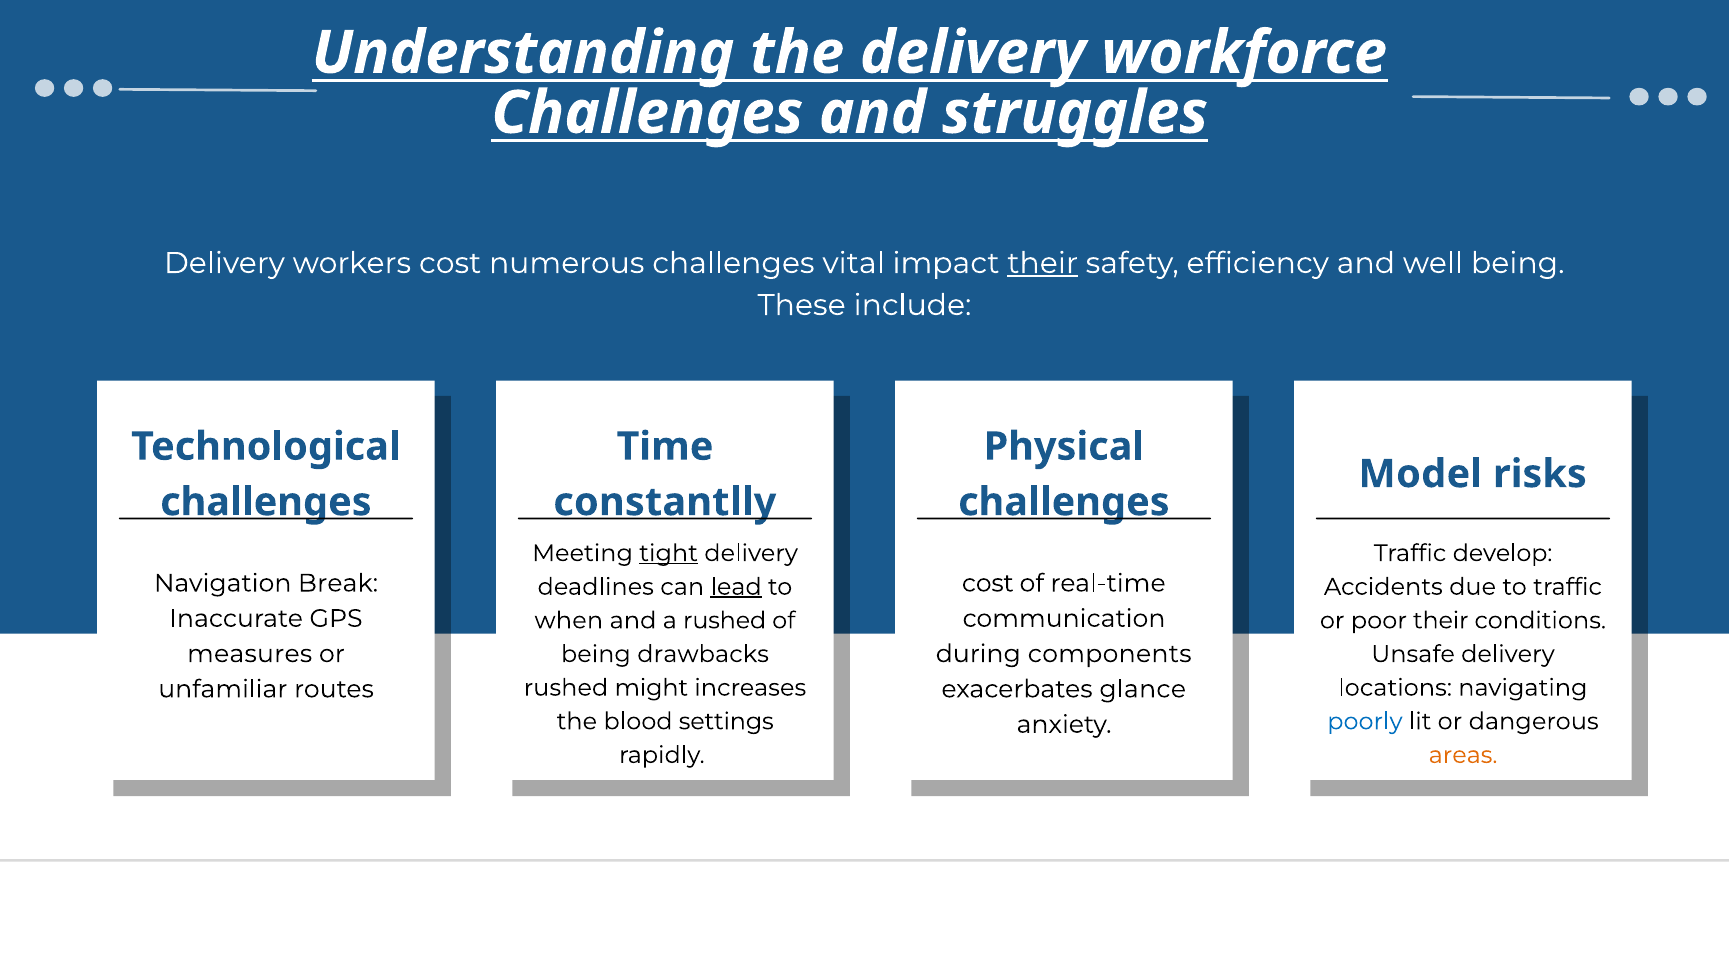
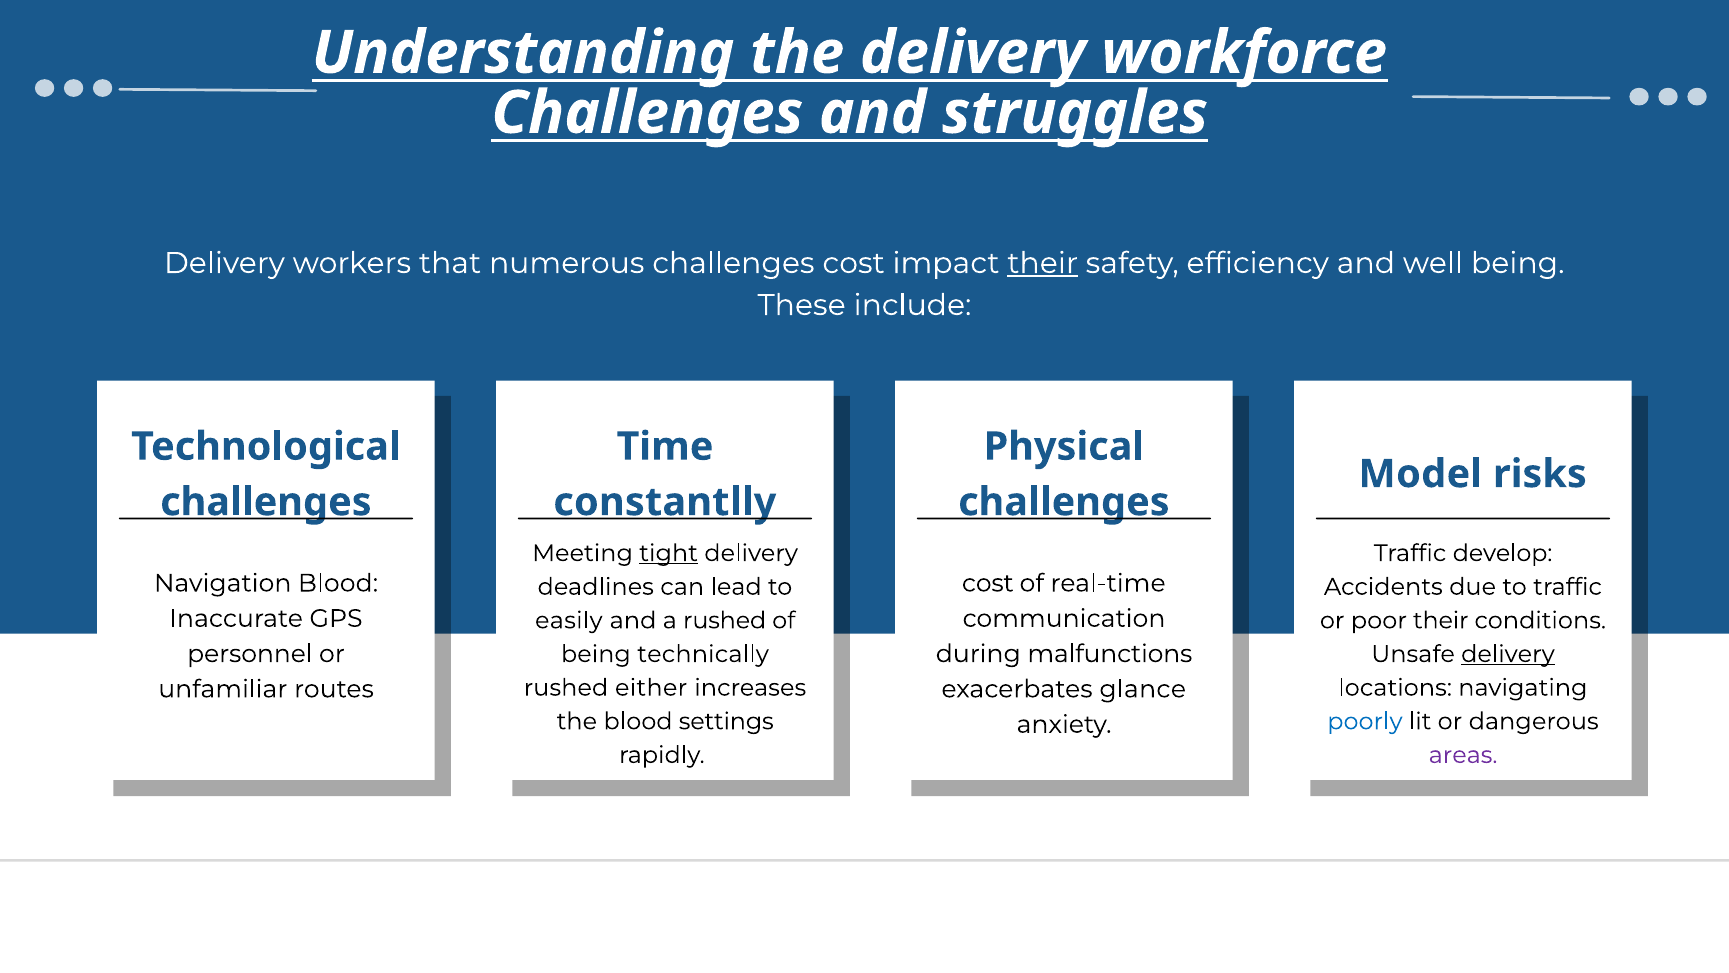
workers cost: cost -> that
challenges vital: vital -> cost
Navigation Break: Break -> Blood
lead underline: present -> none
when: when -> easily
measures: measures -> personnel
components: components -> malfunctions
drawbacks: drawbacks -> technically
delivery at (1508, 654) underline: none -> present
might: might -> either
areas colour: orange -> purple
